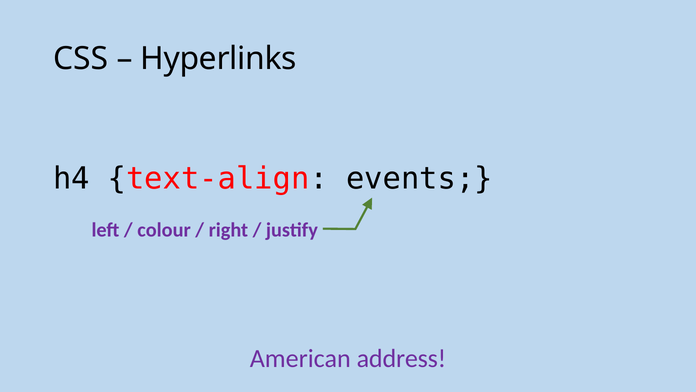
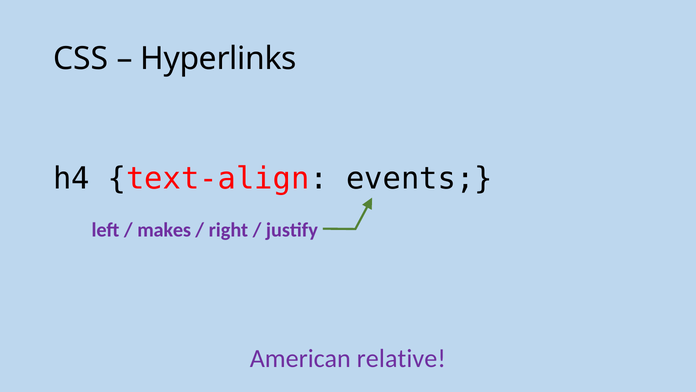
colour: colour -> makes
address: address -> relative
